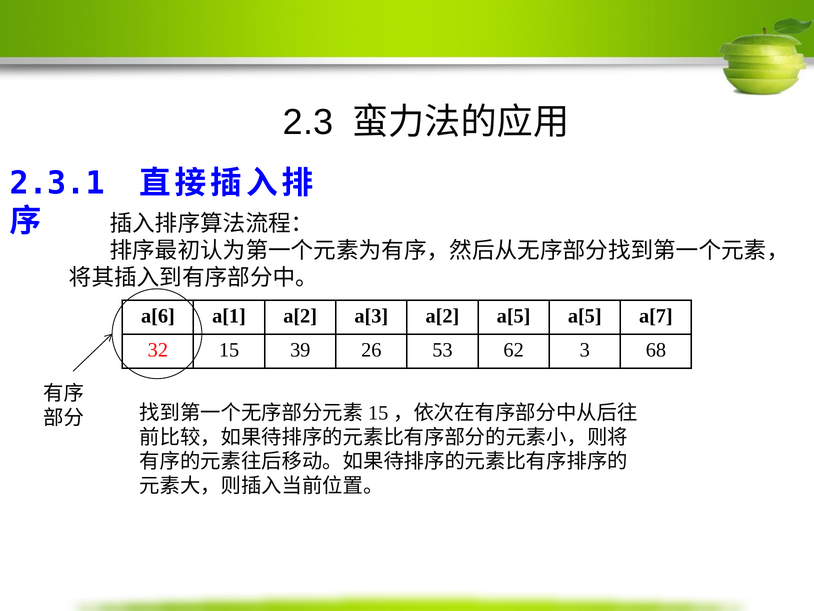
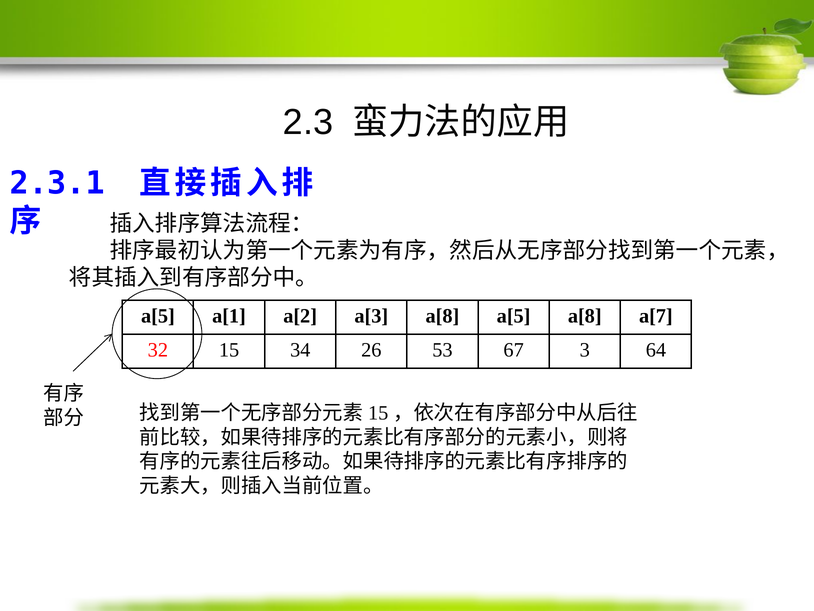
a[6 at (158, 316): a[6 -> a[5
a[3 a[2: a[2 -> a[8
a[5 a[5: a[5 -> a[8
39: 39 -> 34
62: 62 -> 67
68: 68 -> 64
